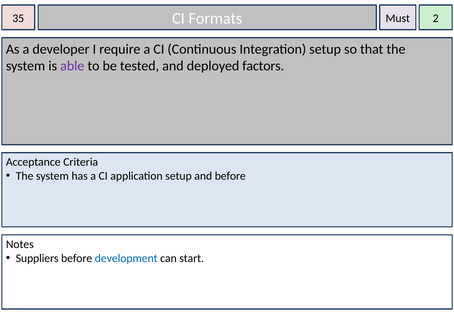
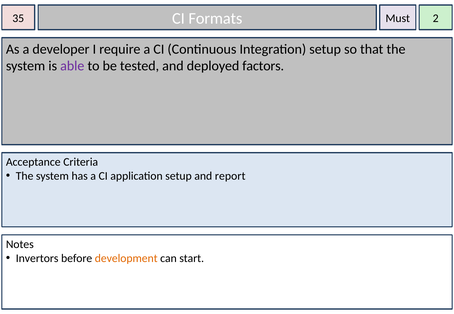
and before: before -> report
Suppliers: Suppliers -> Invertors
development colour: blue -> orange
